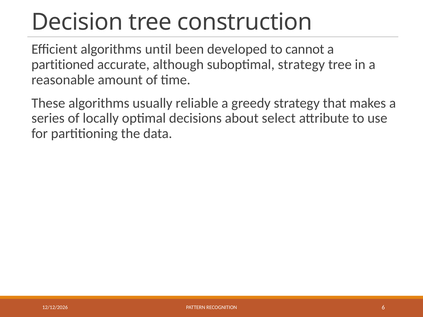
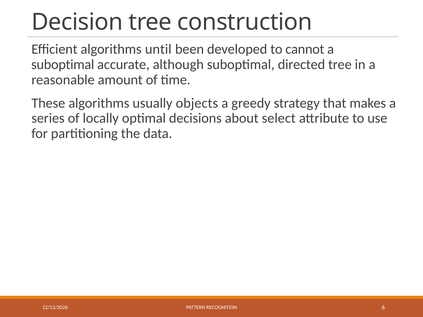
partitioned at (63, 65): partitioned -> suboptimal
suboptimal strategy: strategy -> directed
reliable: reliable -> objects
